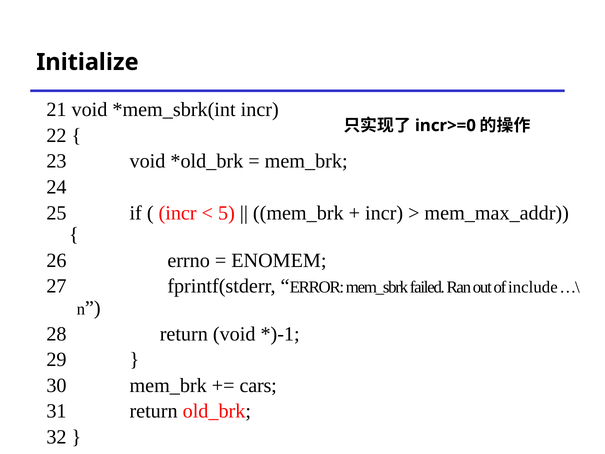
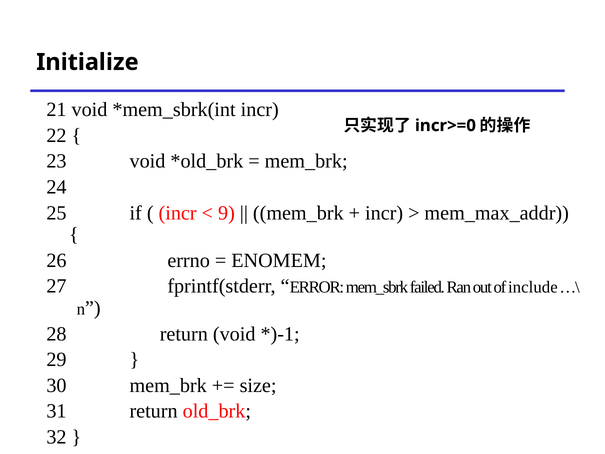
5: 5 -> 9
cars: cars -> size
